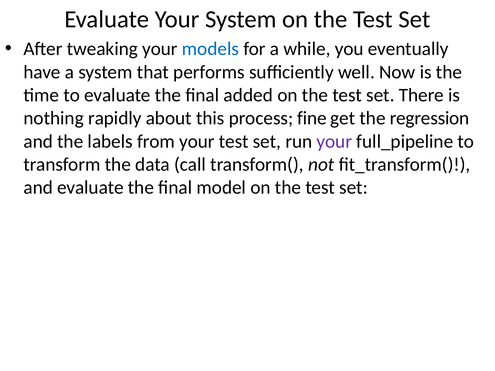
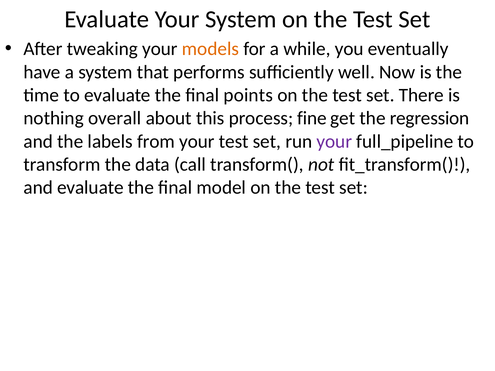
models colour: blue -> orange
added: added -> points
rapidly: rapidly -> overall
